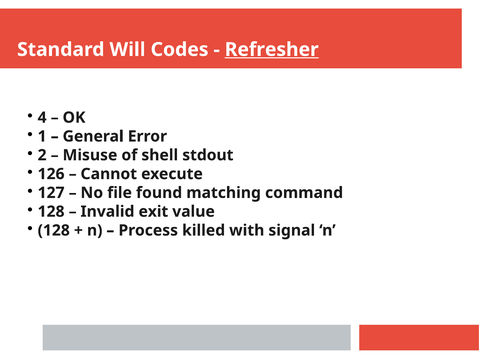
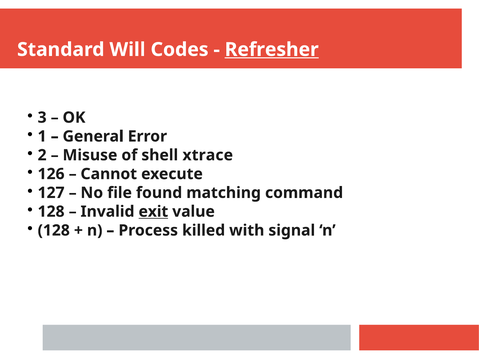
4: 4 -> 3
stdout: stdout -> xtrace
exit underline: none -> present
